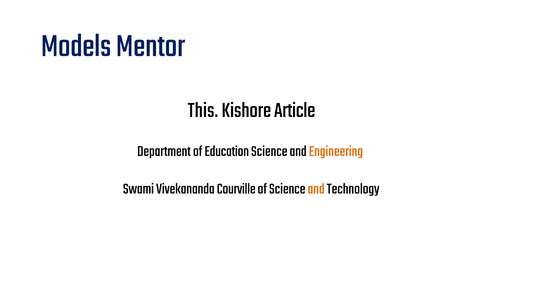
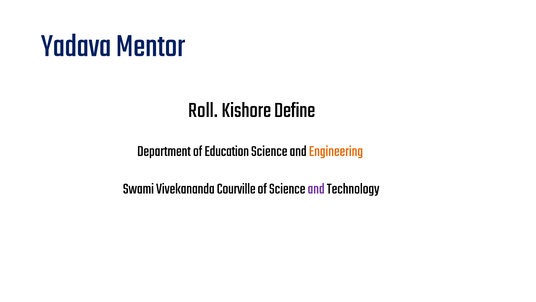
Models: Models -> Yadava
This: This -> Roll
Article: Article -> Define
and at (316, 188) colour: orange -> purple
